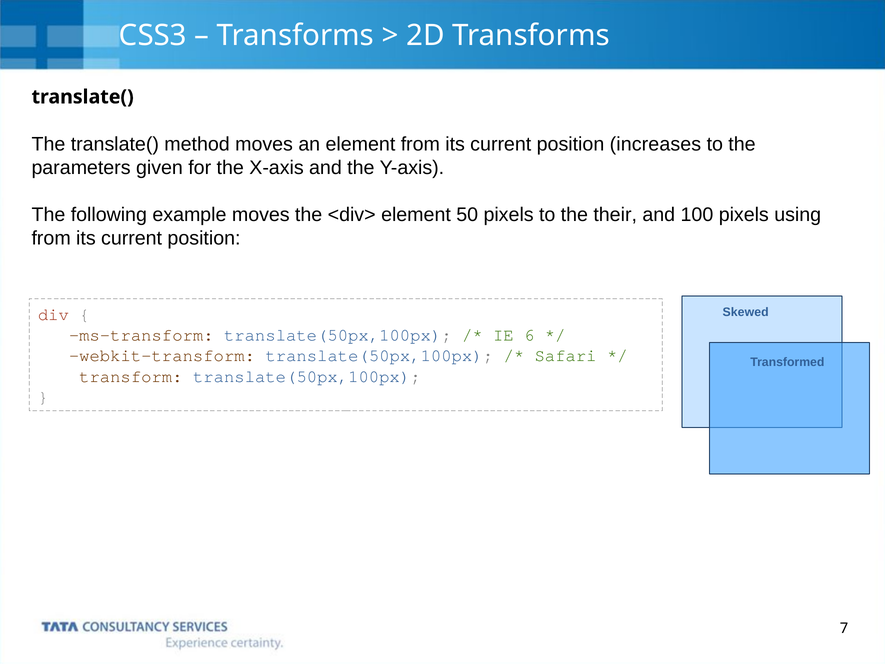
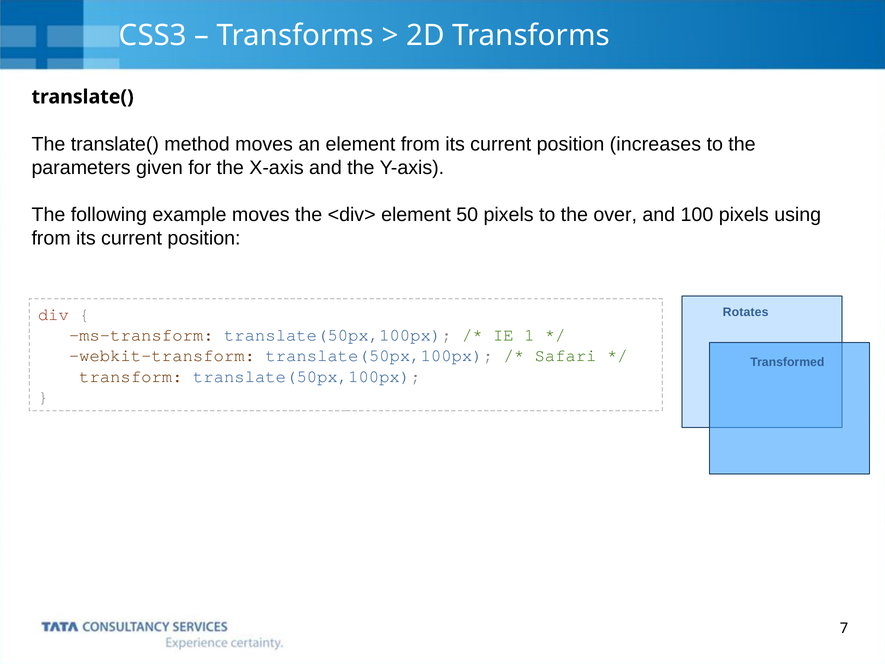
their: their -> over
Skewed: Skewed -> Rotates
6: 6 -> 1
